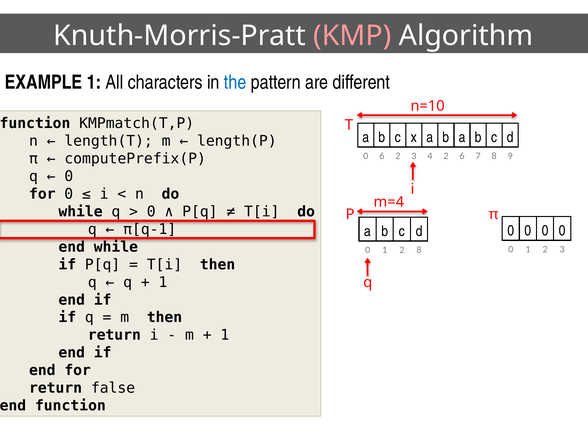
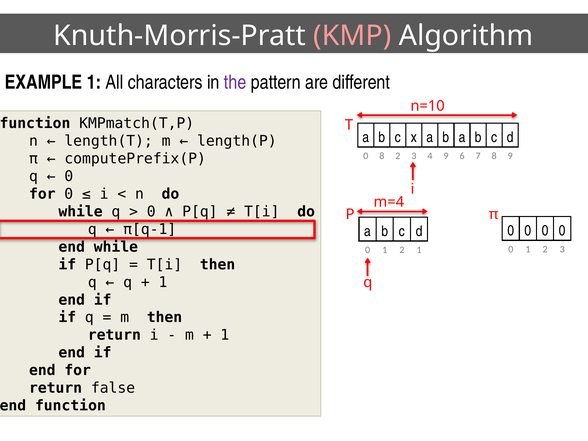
the colour: blue -> purple
0 6: 6 -> 8
4 2: 2 -> 9
2 8: 8 -> 1
